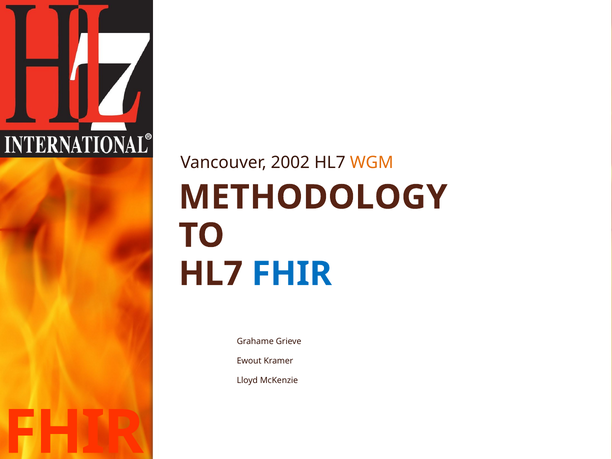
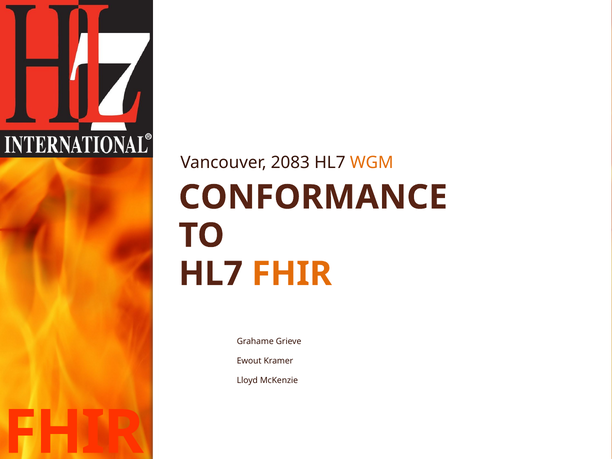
2002: 2002 -> 2083
METHODOLOGY: METHODOLOGY -> CONFORMANCE
FHIR at (292, 274) colour: blue -> orange
